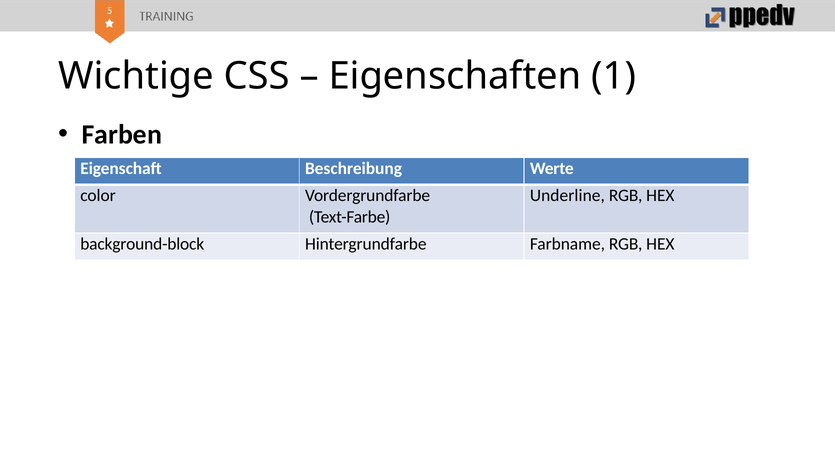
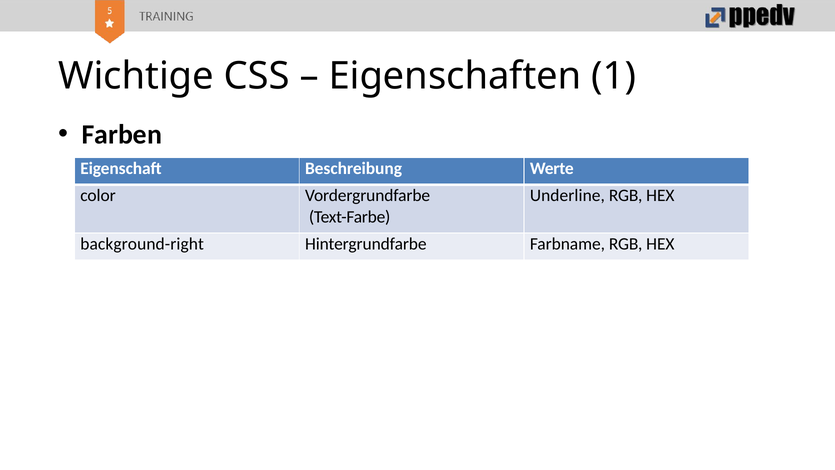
background-block: background-block -> background-right
